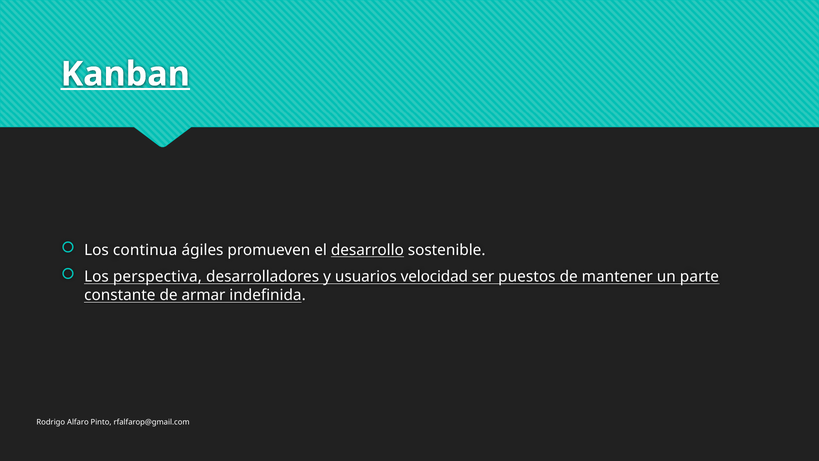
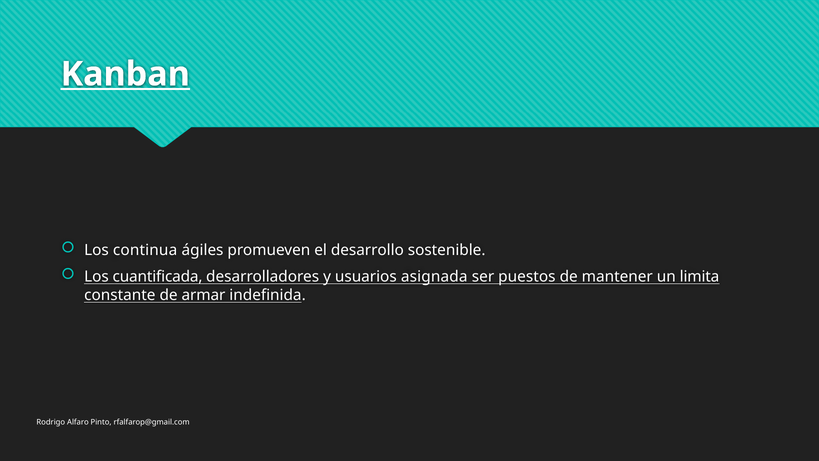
desarrollo underline: present -> none
perspectiva: perspectiva -> cuantificada
velocidad: velocidad -> asignada
parte: parte -> limita
